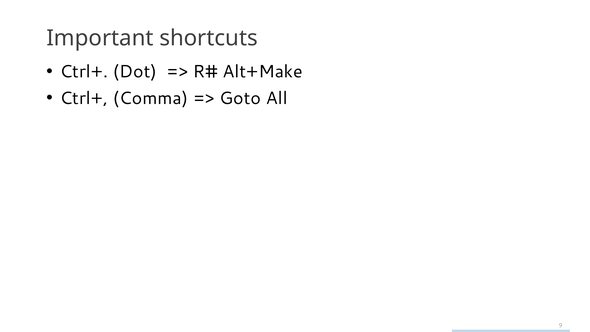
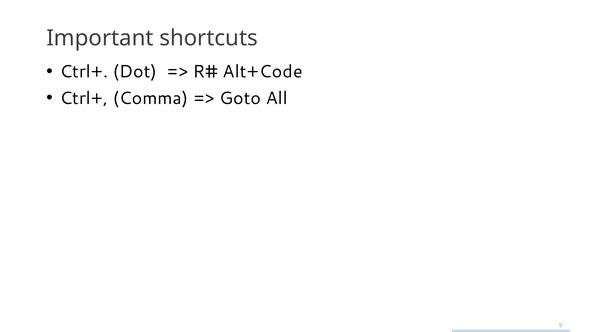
Alt+Make: Alt+Make -> Alt+Code
